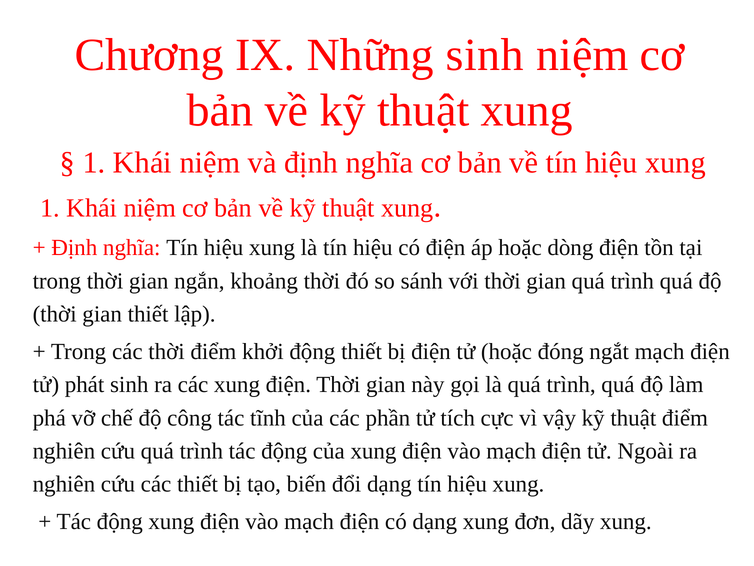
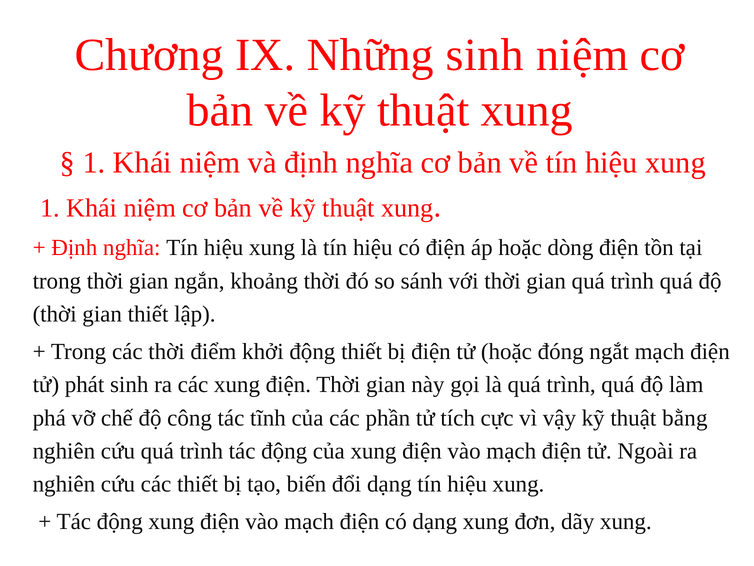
thuật điểm: điểm -> bằng
